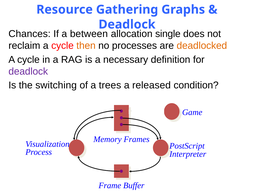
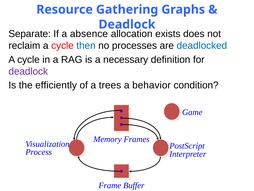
Chances: Chances -> Separate
between: between -> absence
single: single -> exists
then colour: orange -> blue
deadlocked colour: orange -> blue
switching: switching -> efficiently
released: released -> behavior
